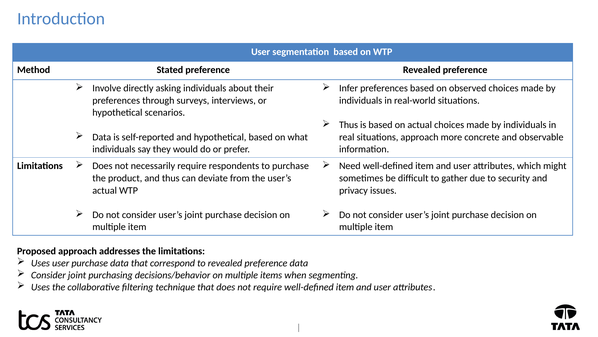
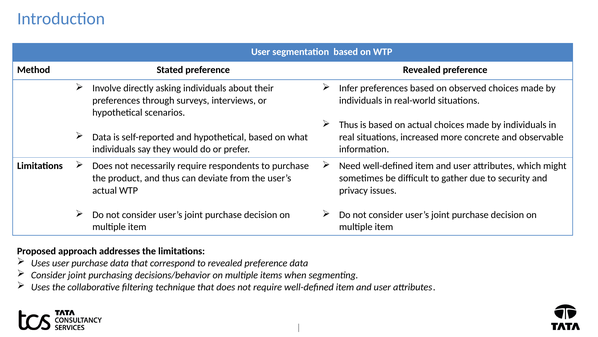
situations approach: approach -> increased
